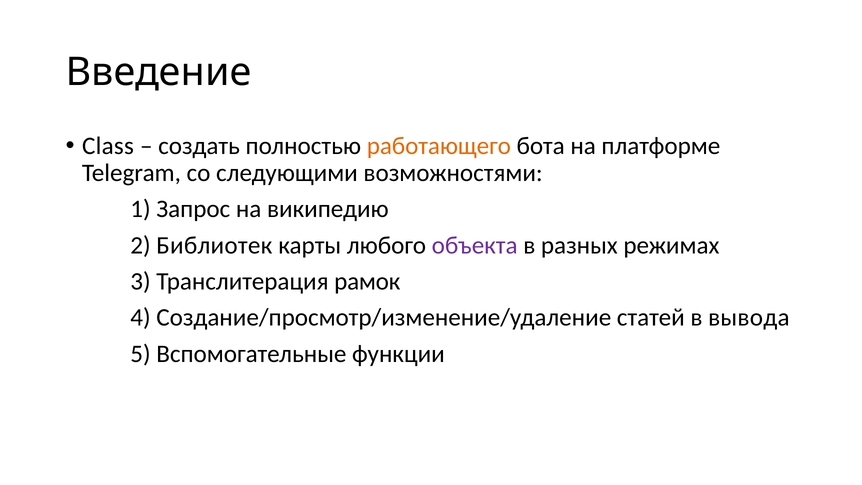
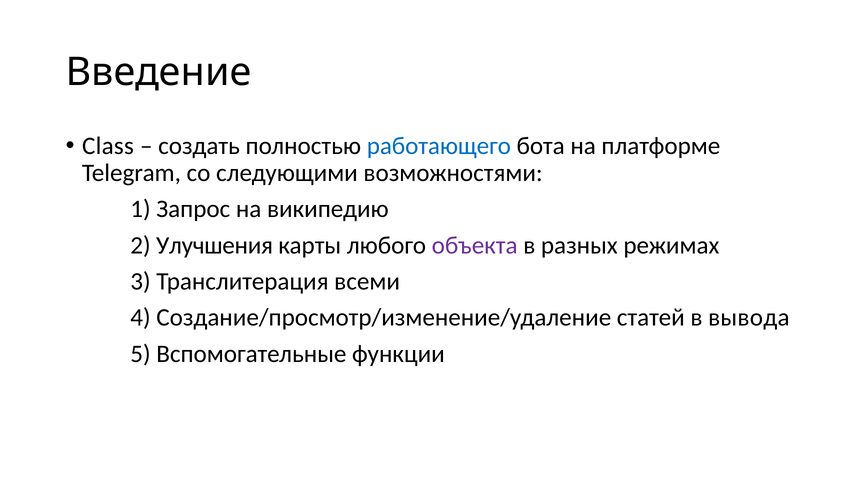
работающего colour: orange -> blue
Библиотек: Библиотек -> Улучшения
рамок: рамок -> всеми
